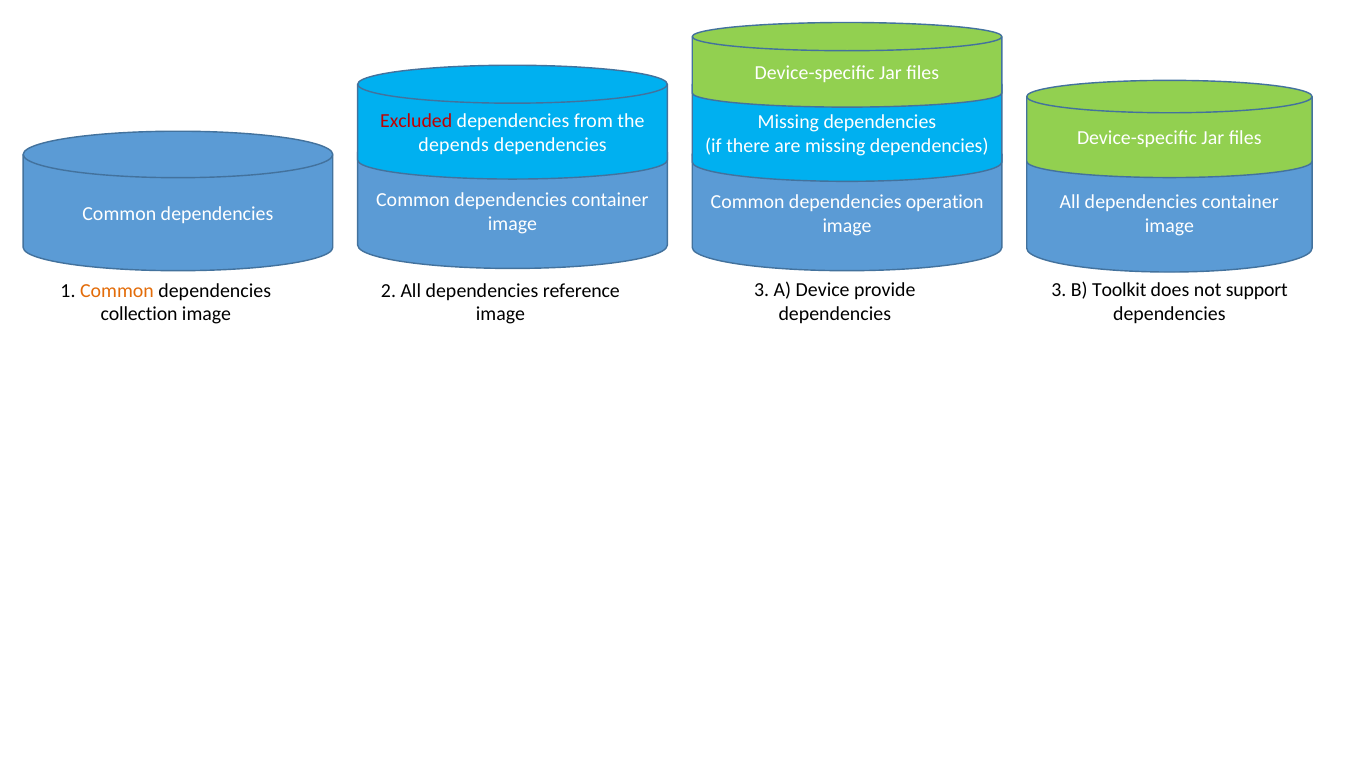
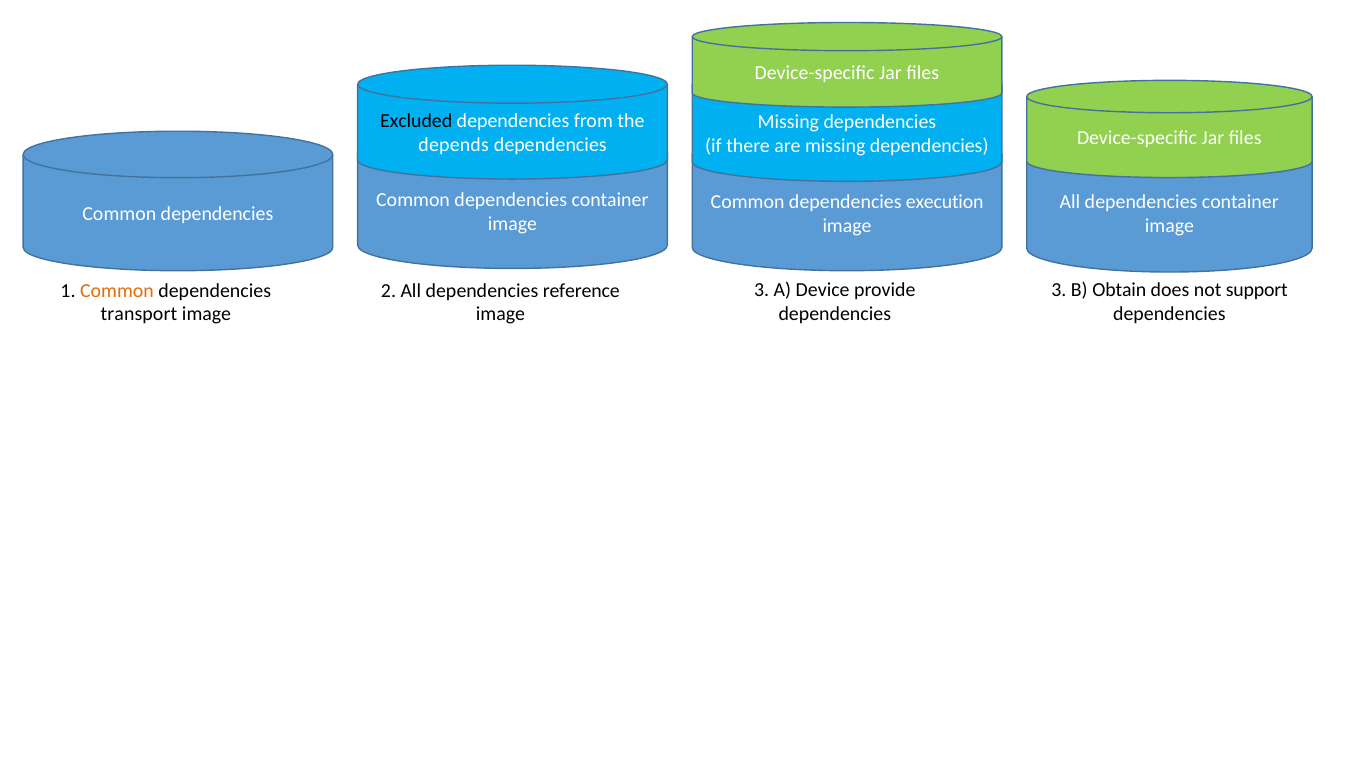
Excluded colour: red -> black
operation: operation -> execution
Toolkit: Toolkit -> Obtain
collection: collection -> transport
